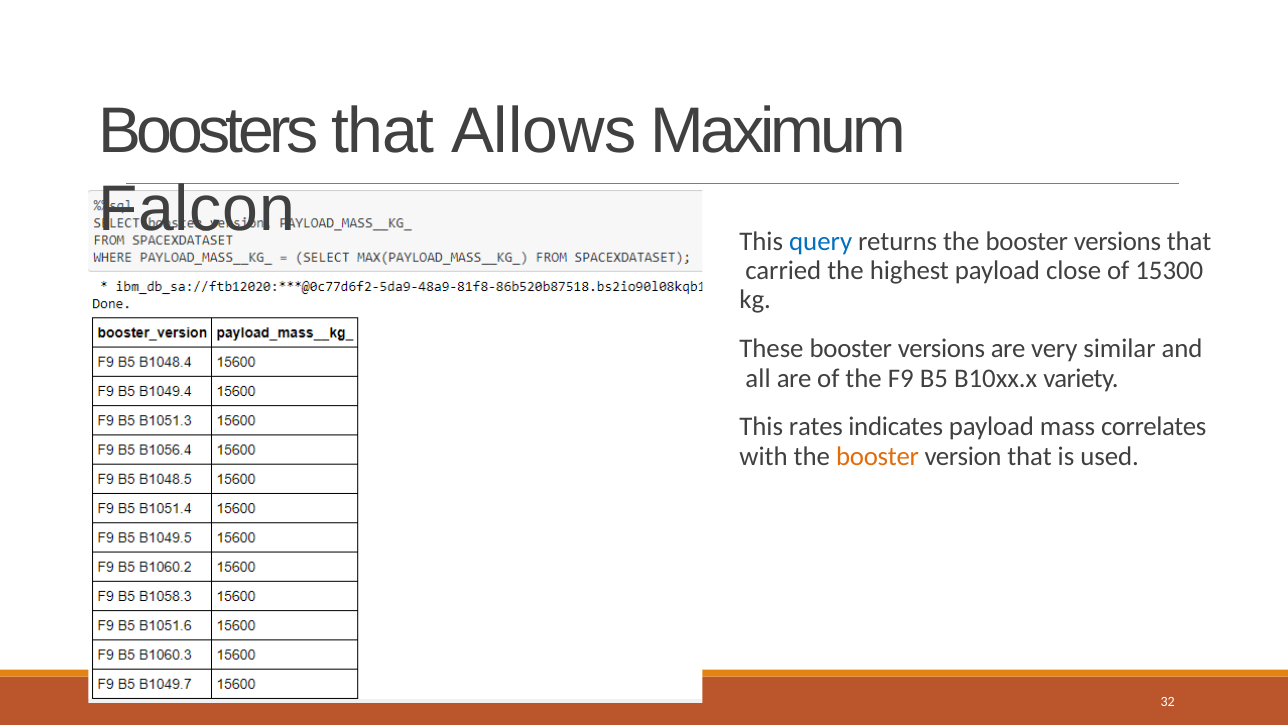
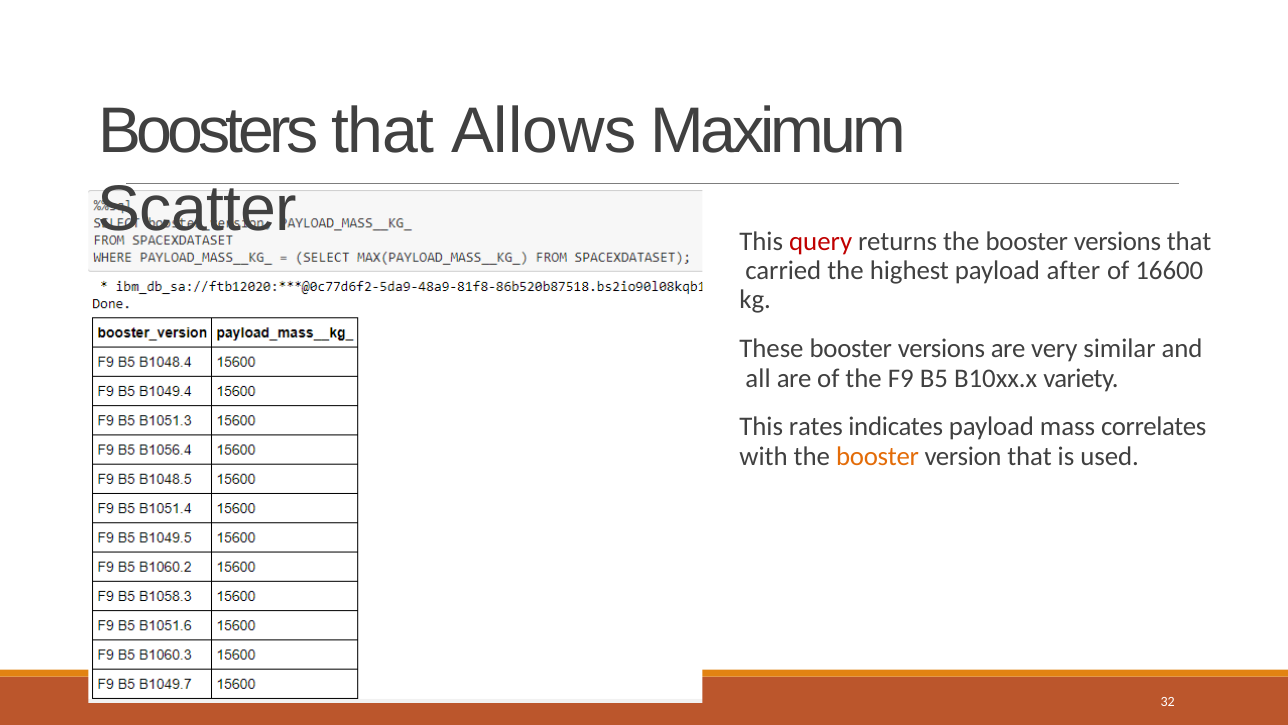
Falcon: Falcon -> Scatter
query colour: blue -> red
close: close -> after
15300: 15300 -> 16600
